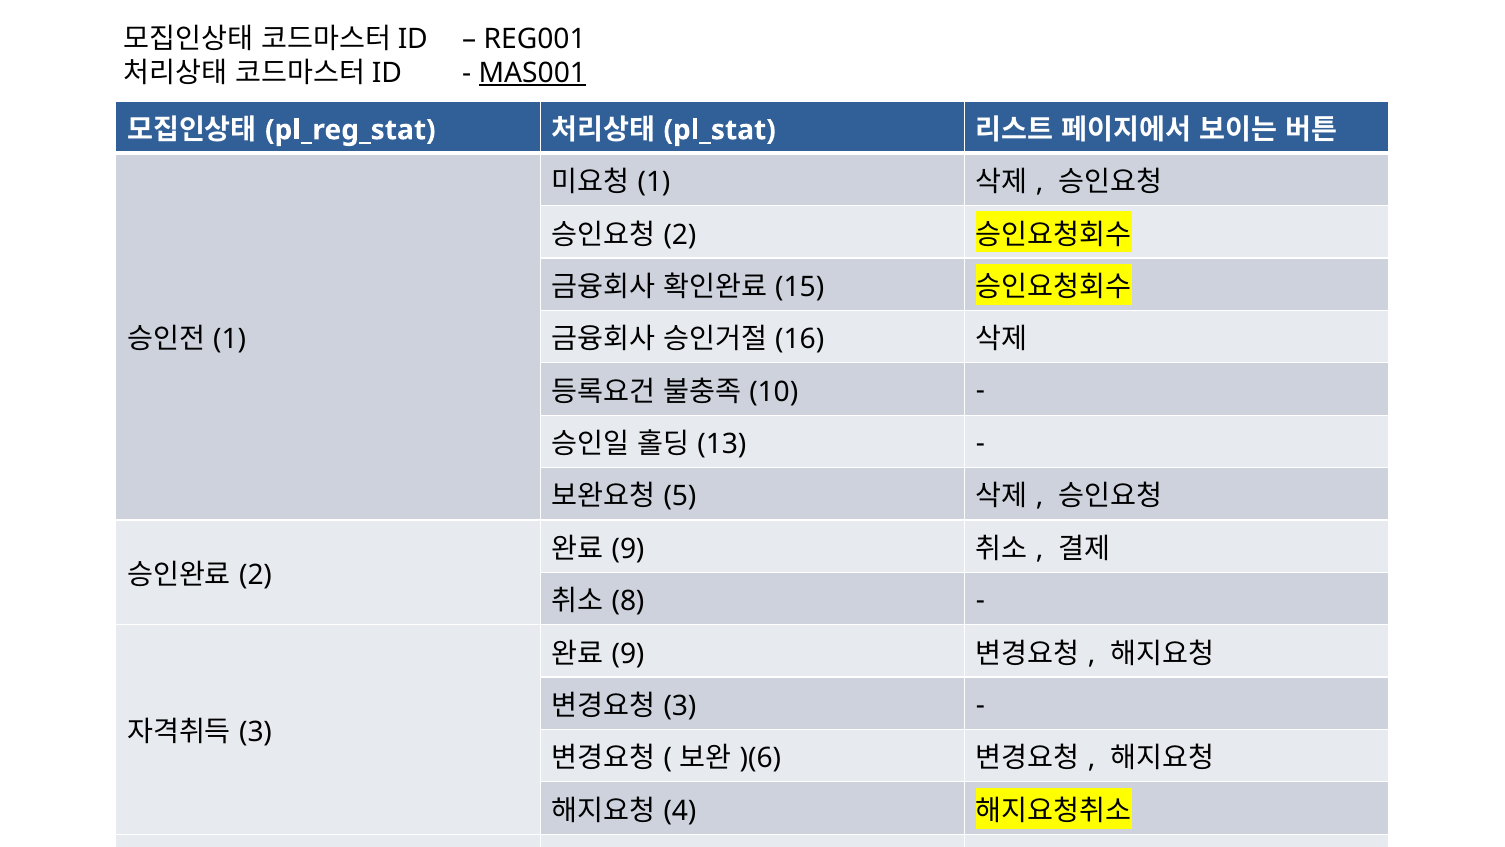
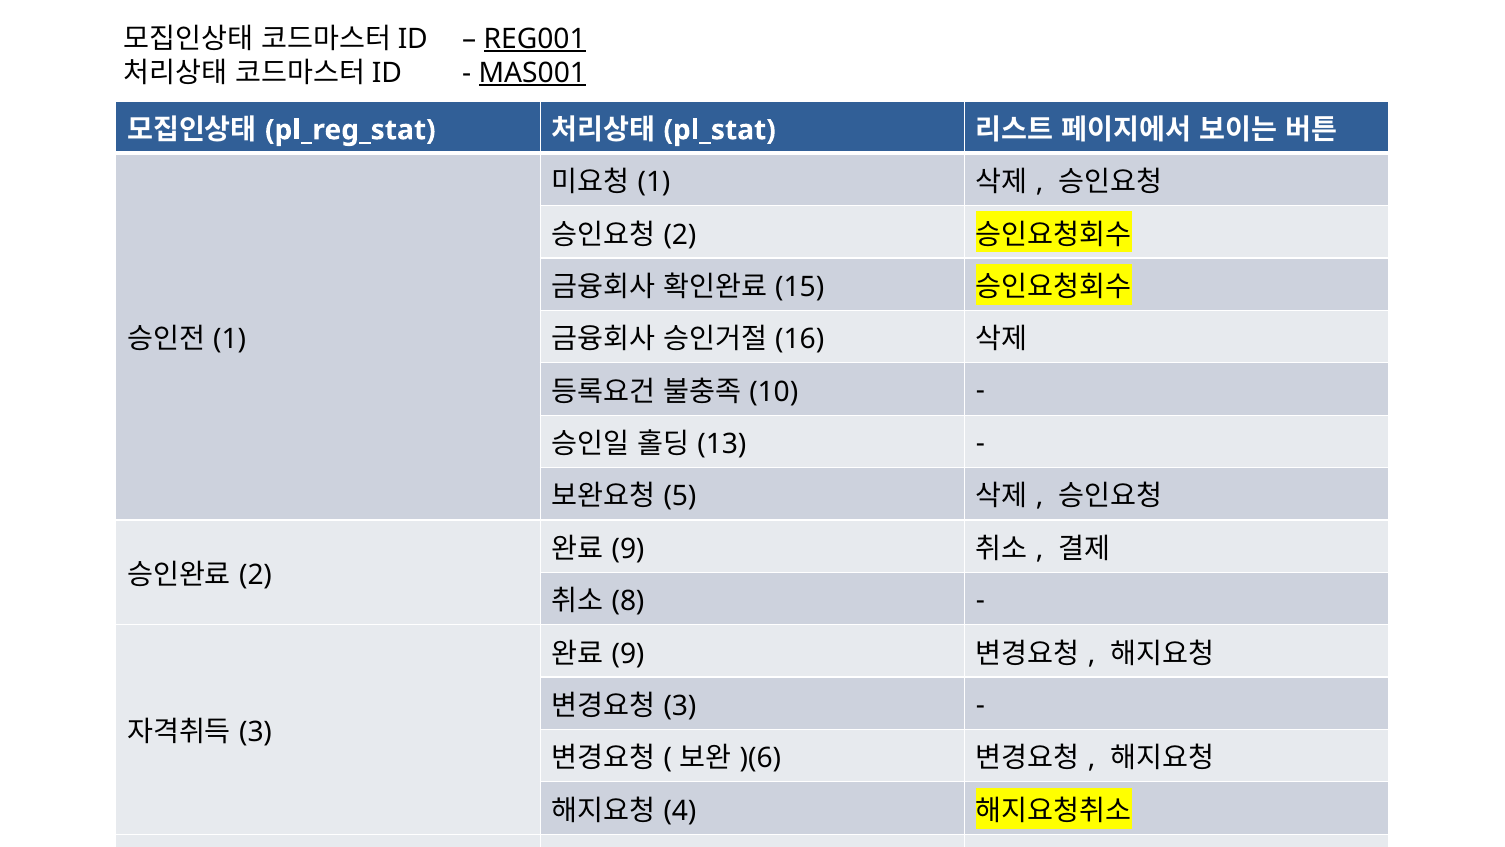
REG001 underline: none -> present
